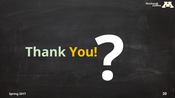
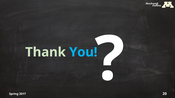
You colour: yellow -> light blue
